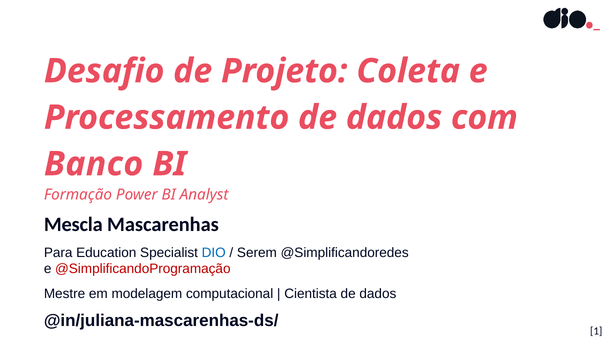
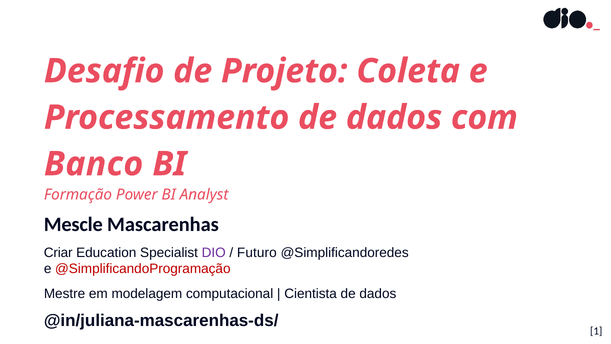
Mescla: Mescla -> Mescle
Para: Para -> Criar
DIO colour: blue -> purple
Serem: Serem -> Futuro
